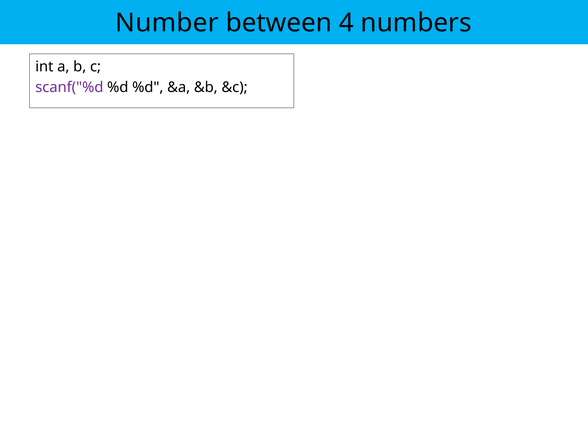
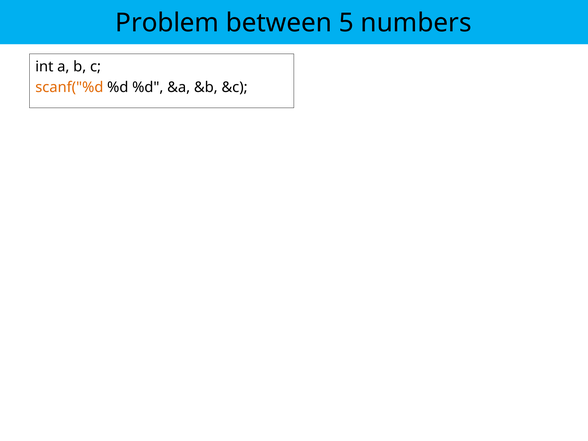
Number: Number -> Problem
4: 4 -> 5
scanf("%d colour: purple -> orange
